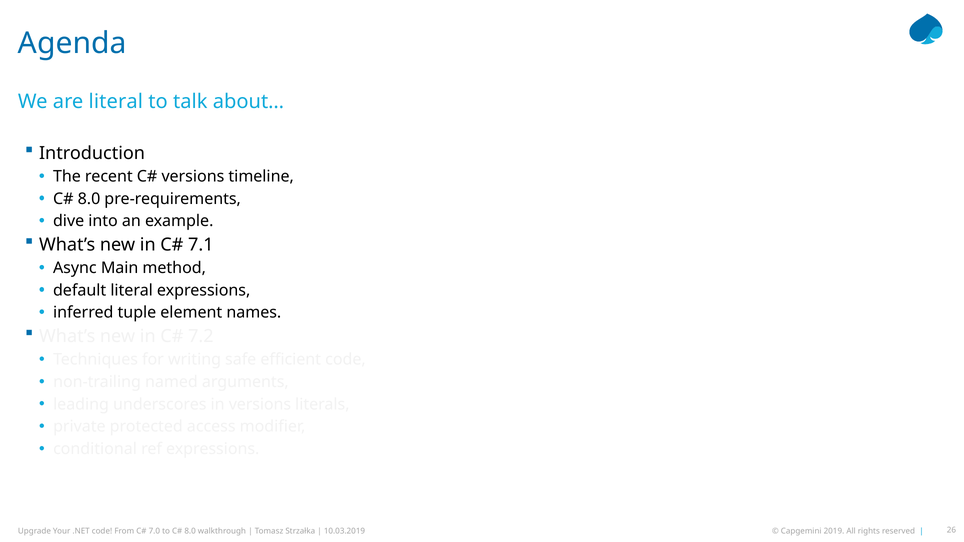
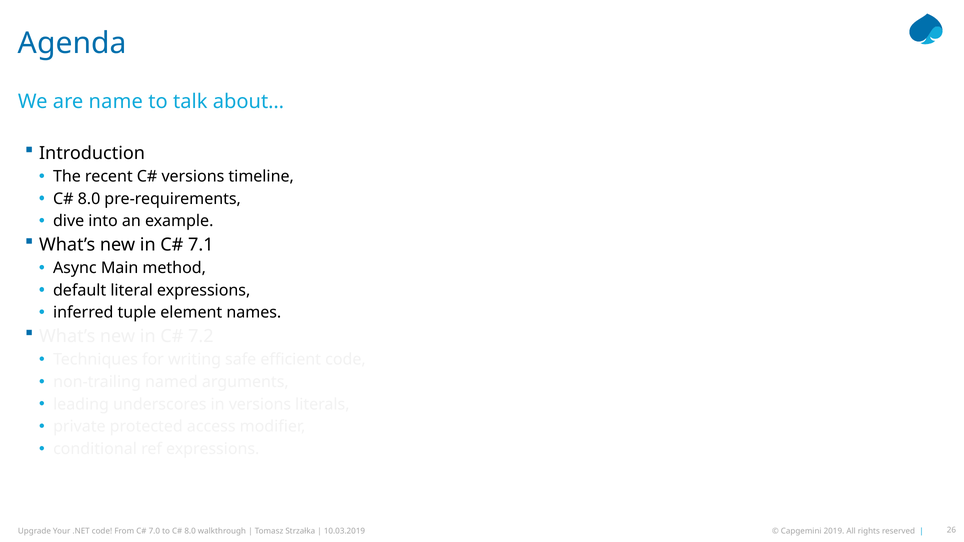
are literal: literal -> name
